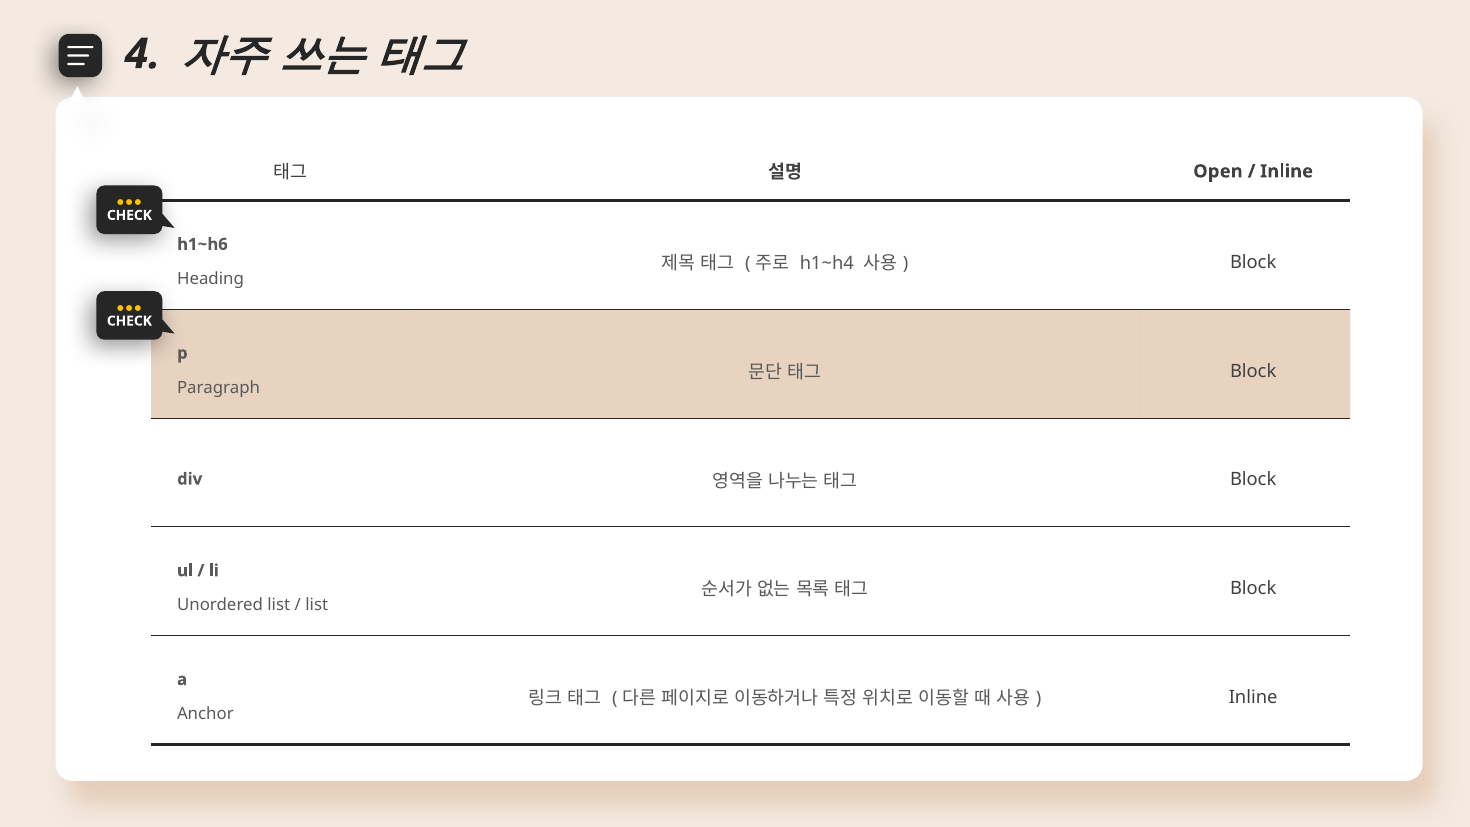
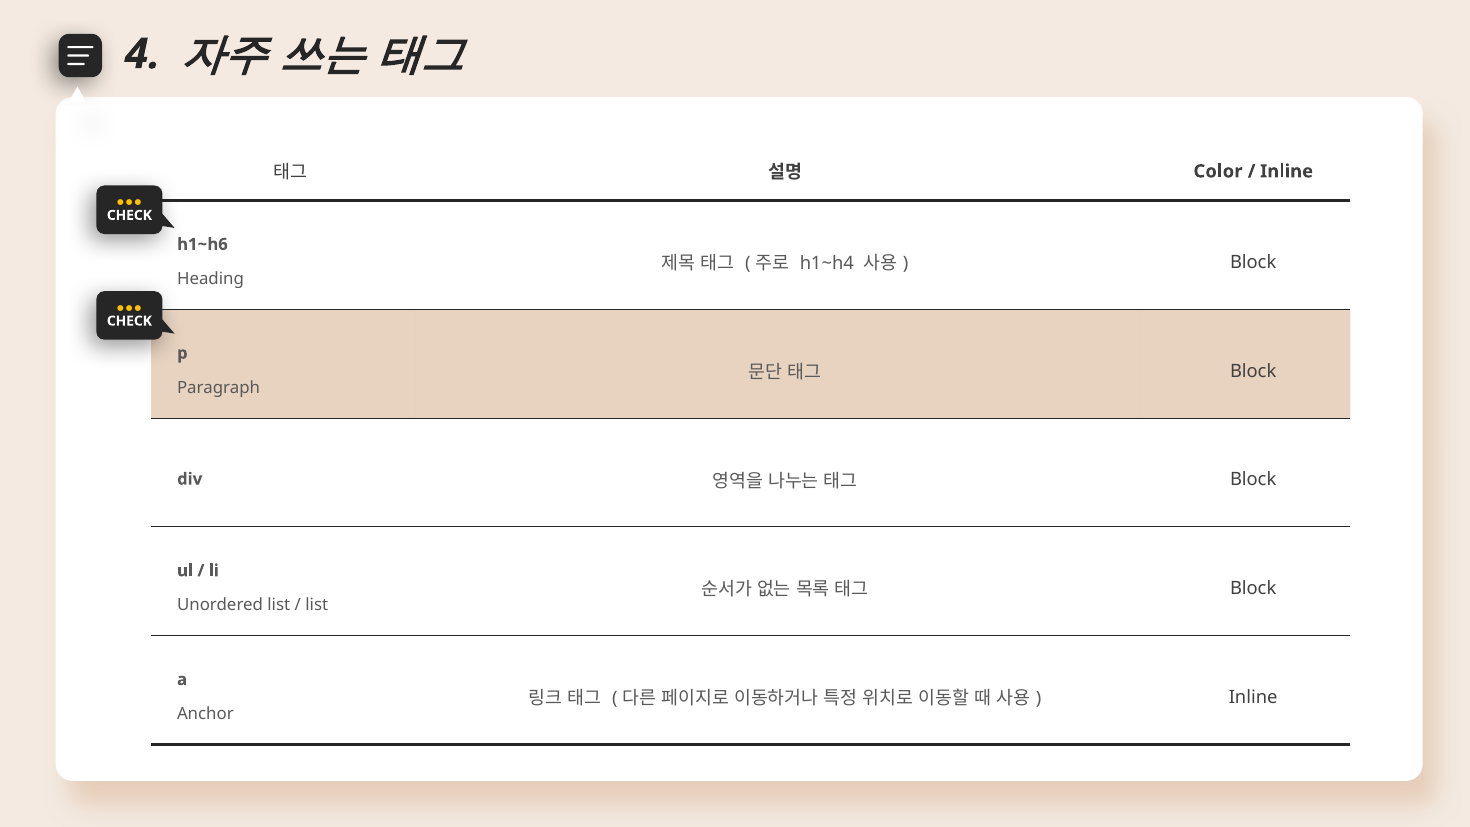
Open: Open -> Color
